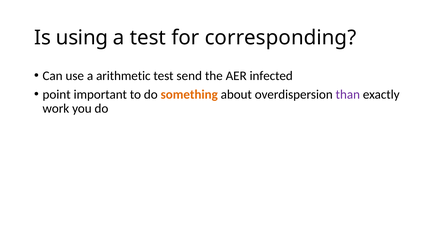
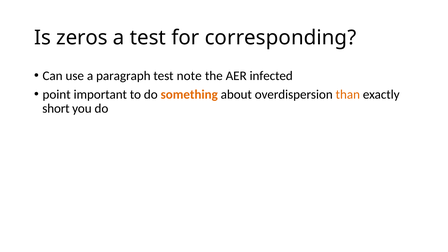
using: using -> zeros
arithmetic: arithmetic -> paragraph
send: send -> note
than colour: purple -> orange
work: work -> short
